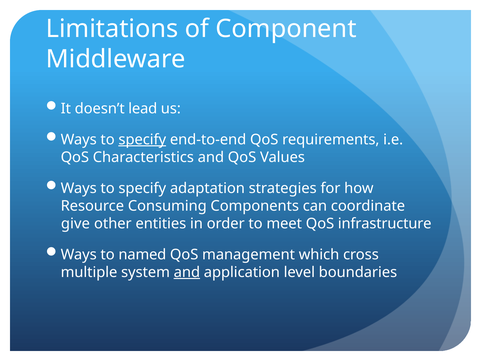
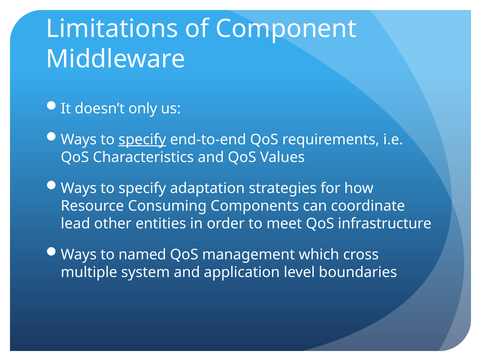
lead: lead -> only
give: give -> lead
and at (187, 272) underline: present -> none
